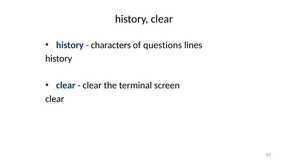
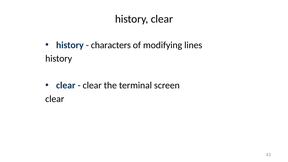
questions: questions -> modifying
